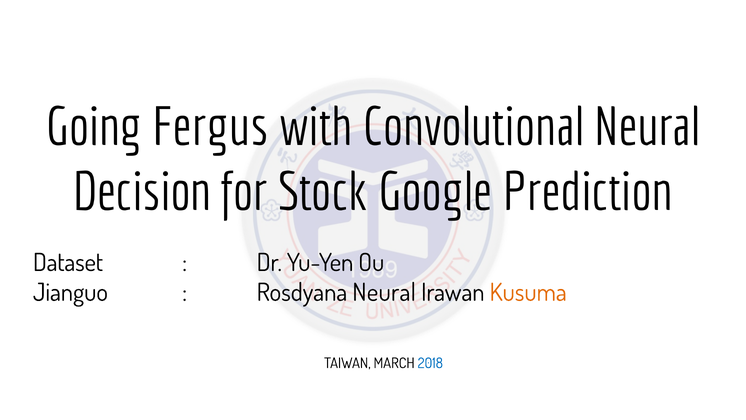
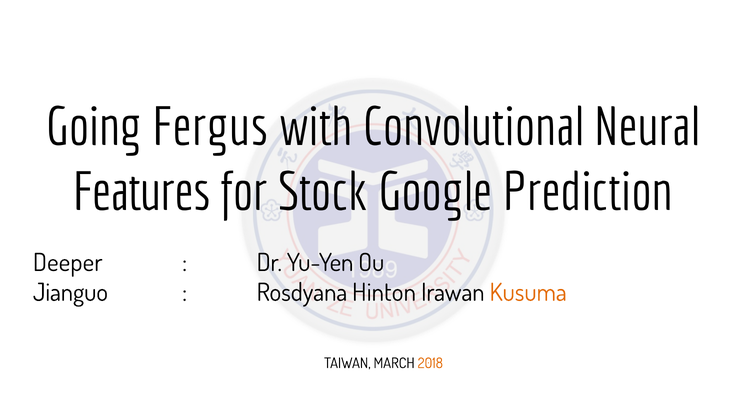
Decision: Decision -> Features
Dataset: Dataset -> Deeper
Rosdyana Neural: Neural -> Hinton
2018 colour: blue -> orange
